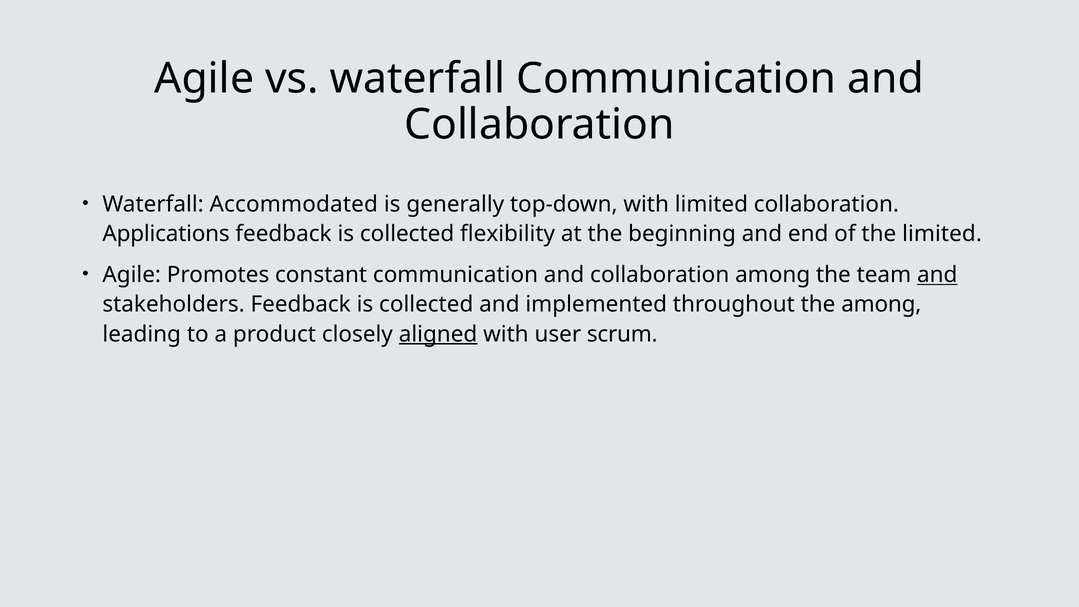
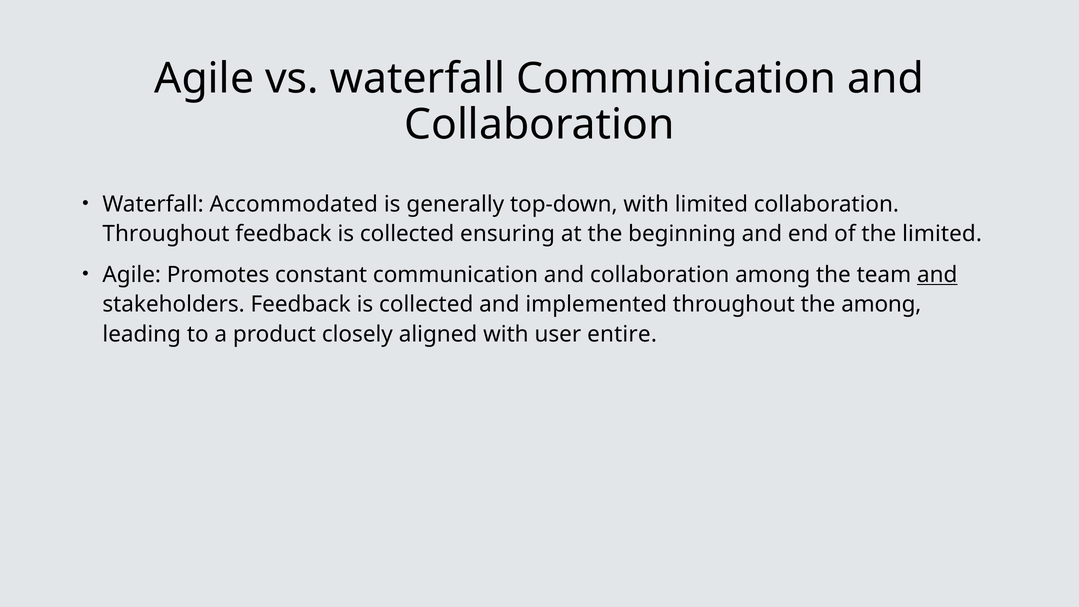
Applications at (166, 234): Applications -> Throughout
flexibility: flexibility -> ensuring
aligned underline: present -> none
scrum: scrum -> entire
